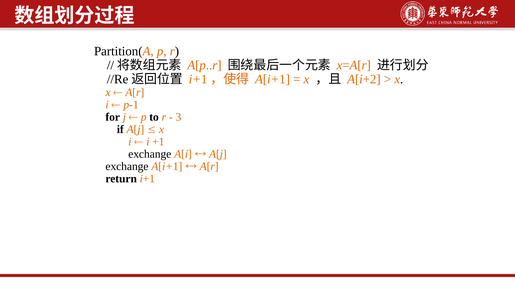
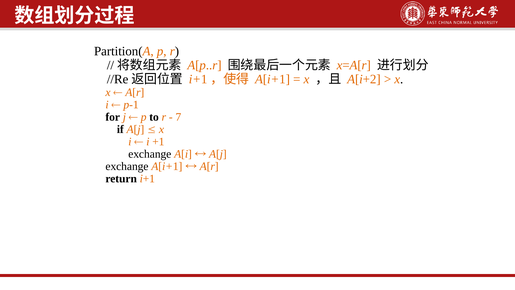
3: 3 -> 7
